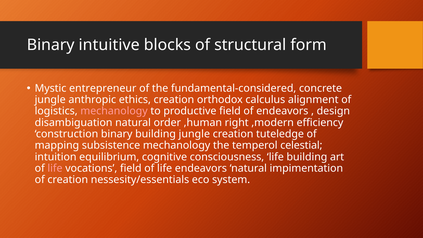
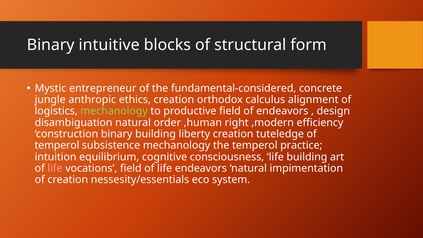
mechanology at (114, 111) colour: pink -> light green
building jungle: jungle -> liberty
mapping at (57, 145): mapping -> temperol
celestial: celestial -> practice
